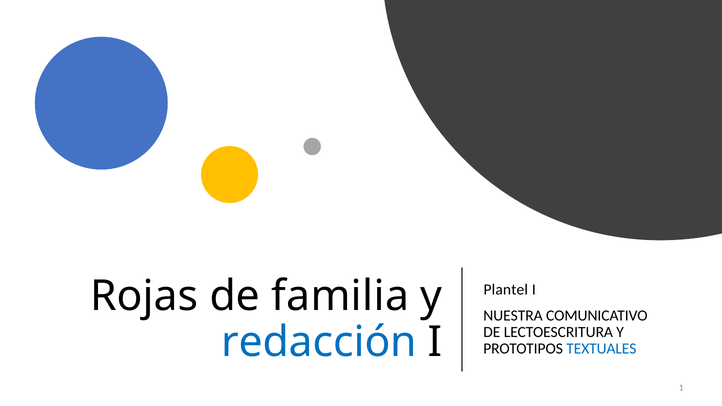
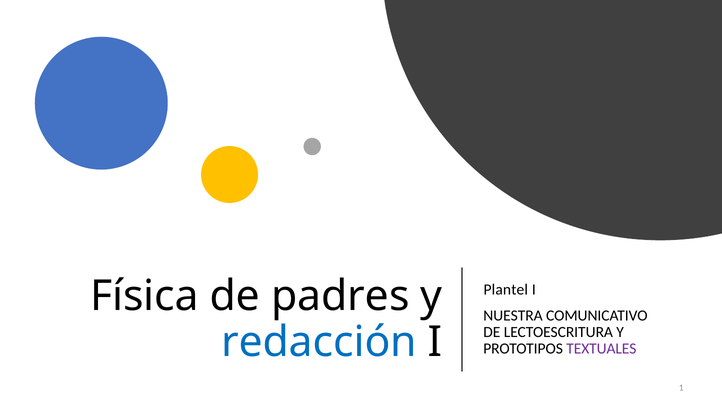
Rojas: Rojas -> Física
familia: familia -> padres
TEXTUALES colour: blue -> purple
